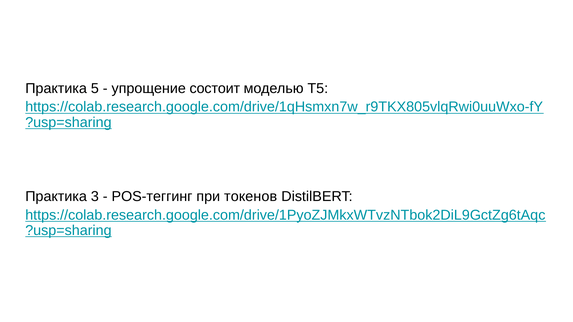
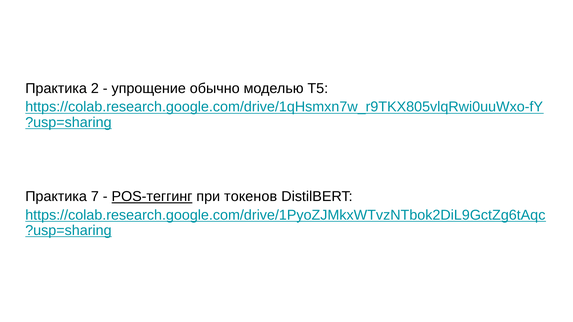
5: 5 -> 2
состоит: состоит -> обычно
3: 3 -> 7
POS-теггинг underline: none -> present
